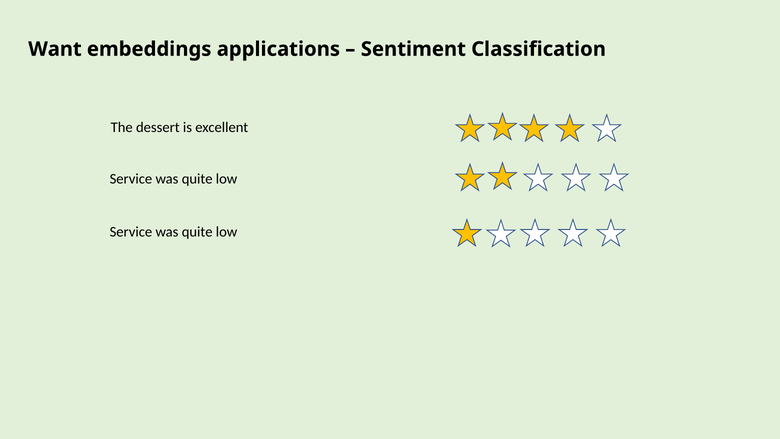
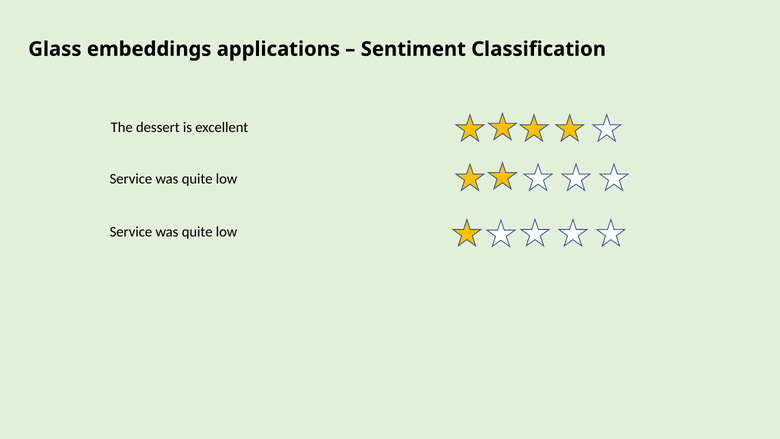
Want: Want -> Glass
